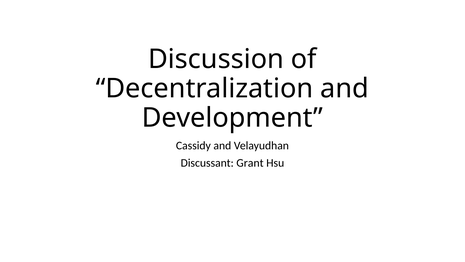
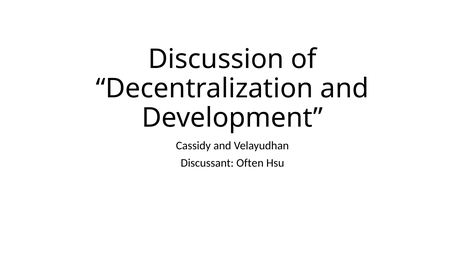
Grant: Grant -> Often
